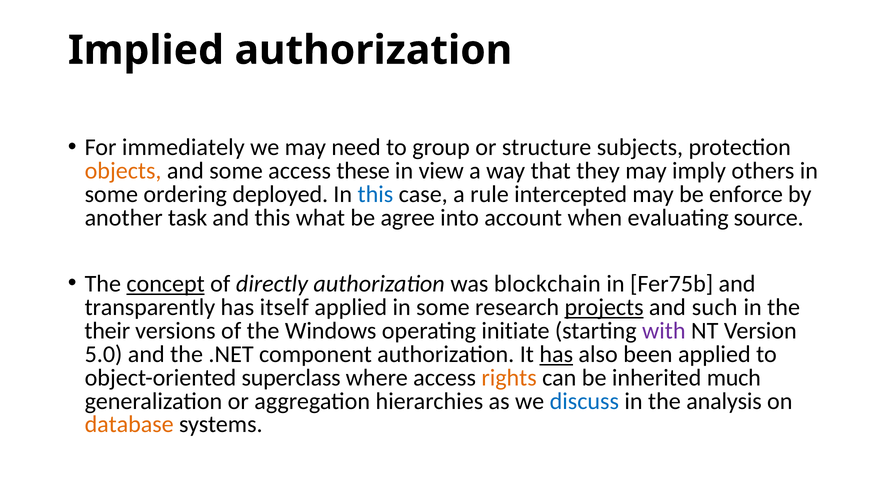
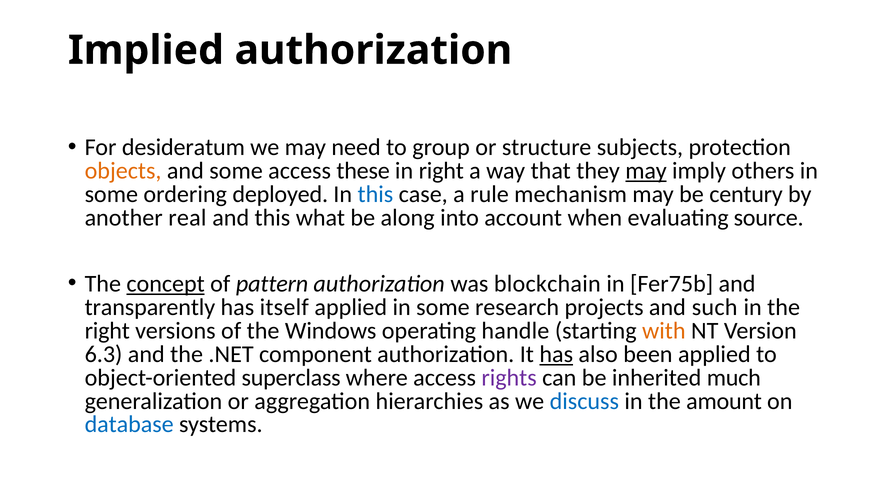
immediately: immediately -> desideratum
in view: view -> right
may at (646, 171) underline: none -> present
intercepted: intercepted -> mechanism
enforce: enforce -> century
task: task -> real
agree: agree -> along
directly: directly -> pattern
projects underline: present -> none
their at (107, 331): their -> right
initiate: initiate -> handle
with colour: purple -> orange
5.0: 5.0 -> 6.3
rights colour: orange -> purple
analysis: analysis -> amount
database colour: orange -> blue
